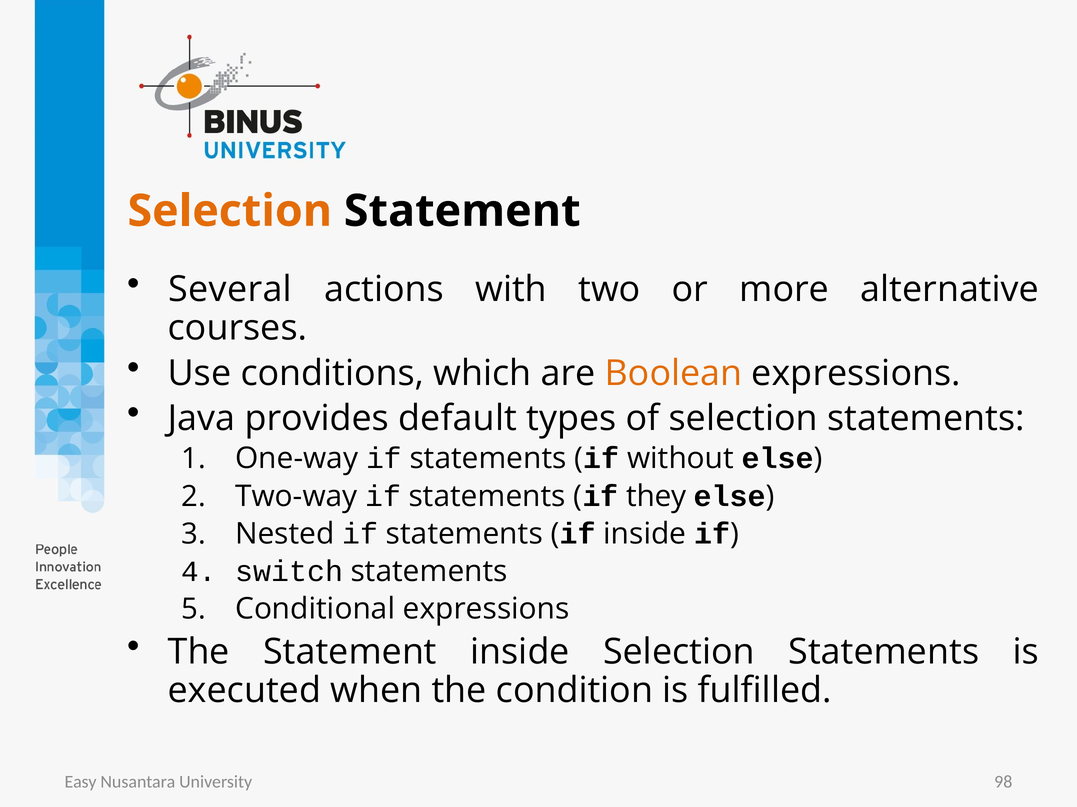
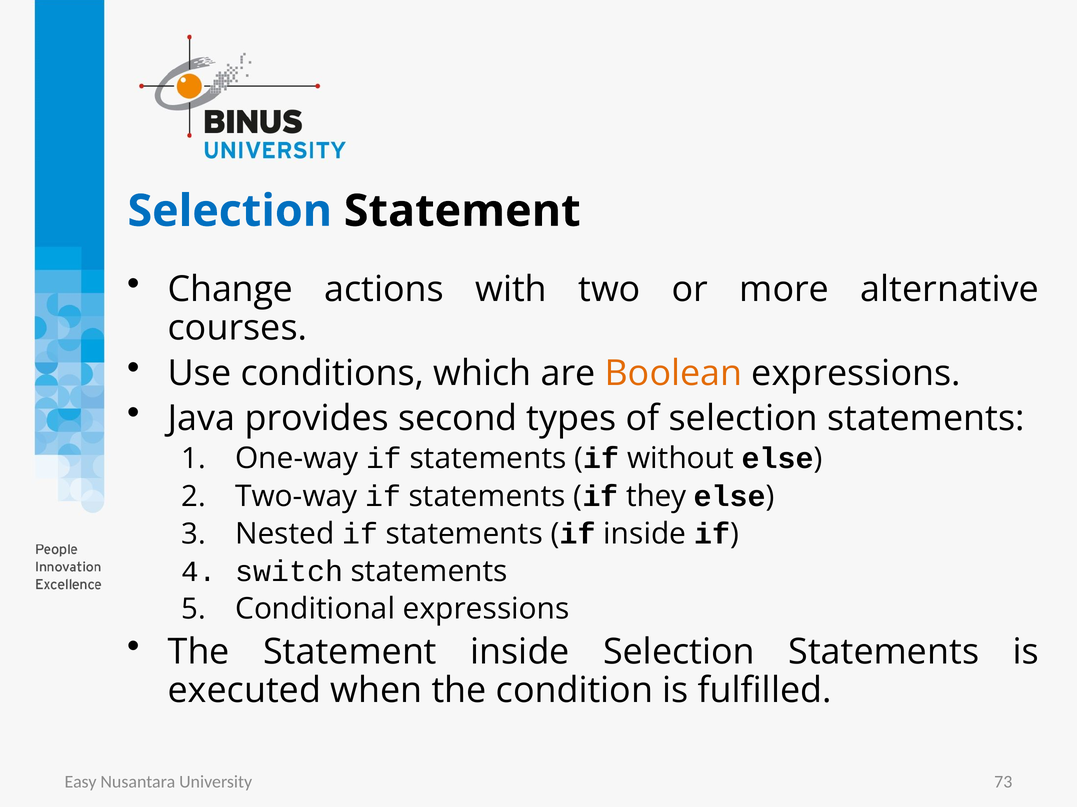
Selection at (230, 211) colour: orange -> blue
Several: Several -> Change
default: default -> second
98: 98 -> 73
